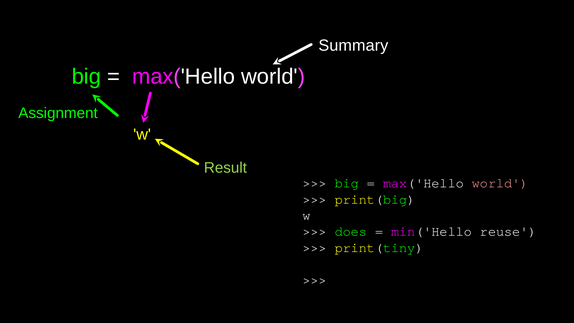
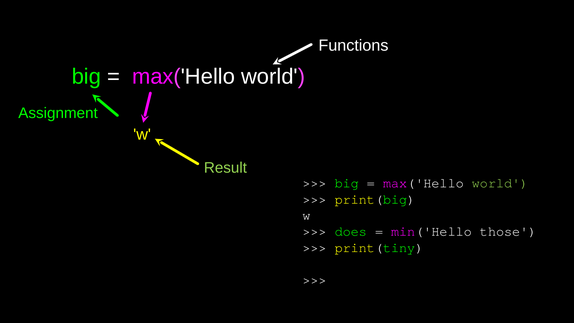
Summary: Summary -> Functions
world at (500, 183) colour: pink -> light green
reuse: reuse -> those
